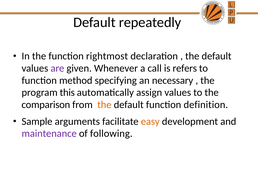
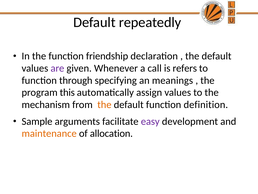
rightmost: rightmost -> friendship
method: method -> through
necessary: necessary -> meanings
comparison: comparison -> mechanism
easy colour: orange -> purple
maintenance colour: purple -> orange
following: following -> allocation
